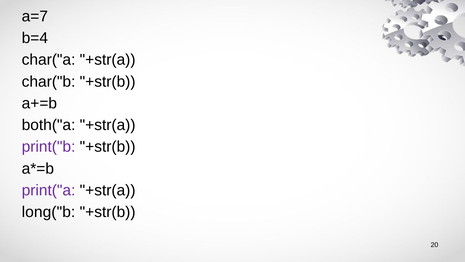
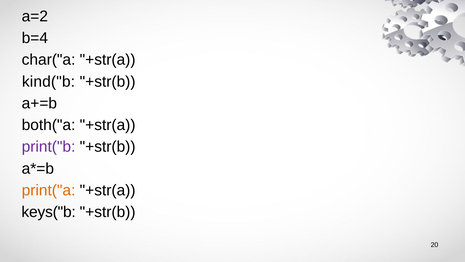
a=7: a=7 -> a=2
char("b: char("b -> kind("b
print("a colour: purple -> orange
long("b: long("b -> keys("b
